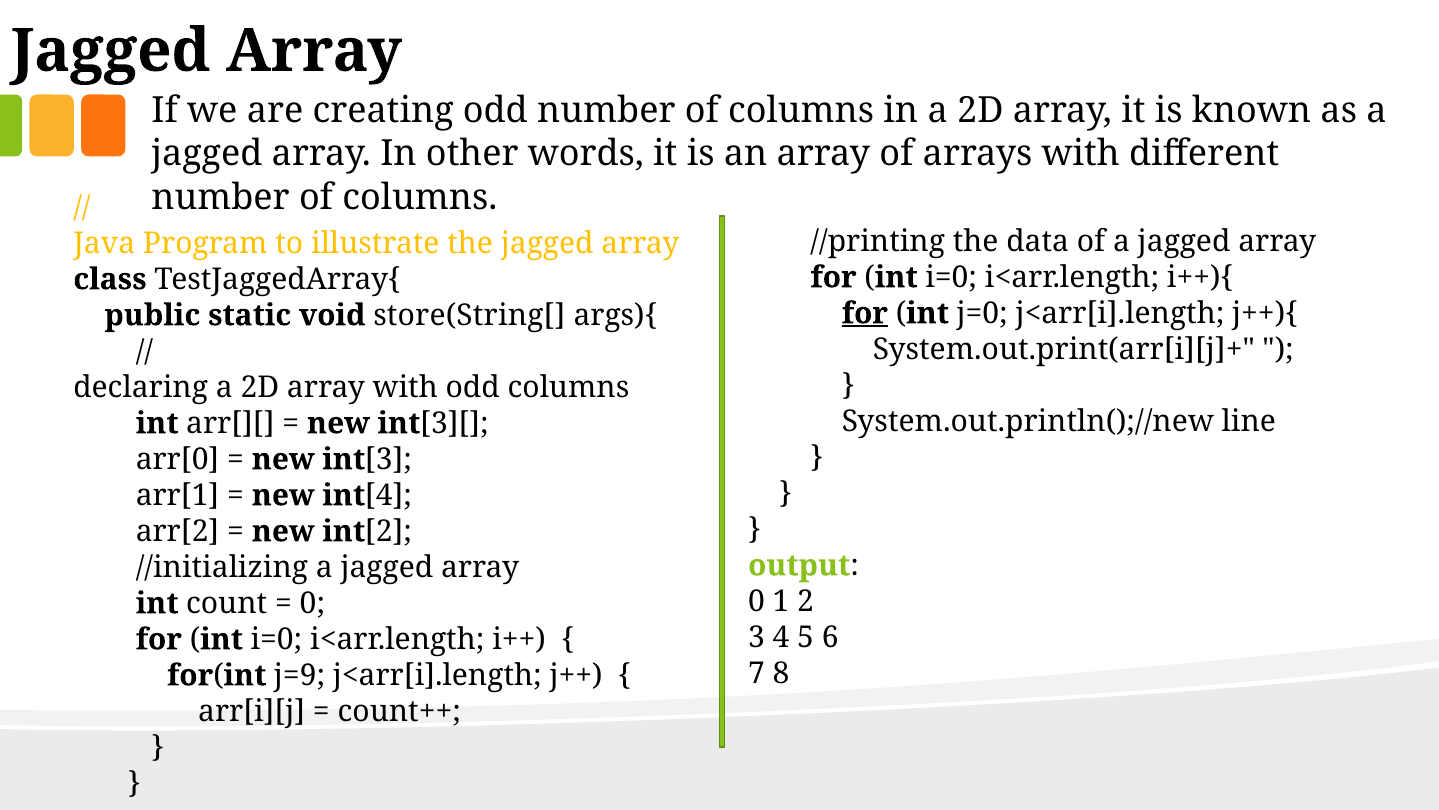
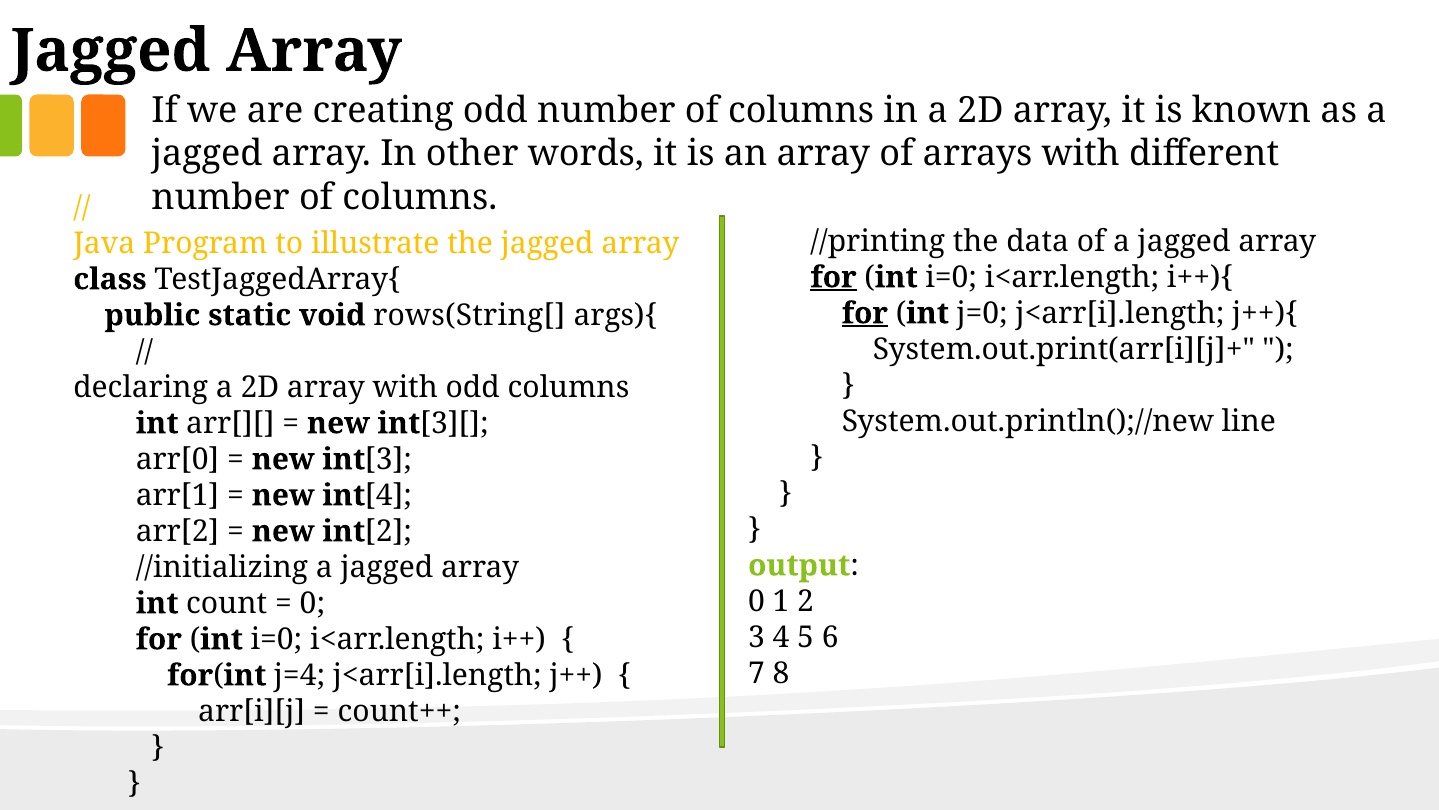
for at (834, 277) underline: none -> present
store(String[: store(String[ -> rows(String[
j=9: j=9 -> j=4
